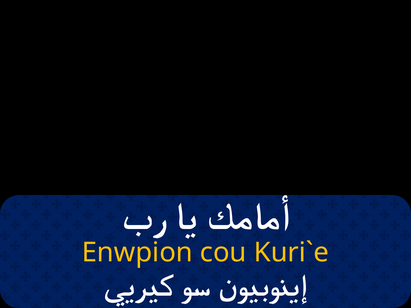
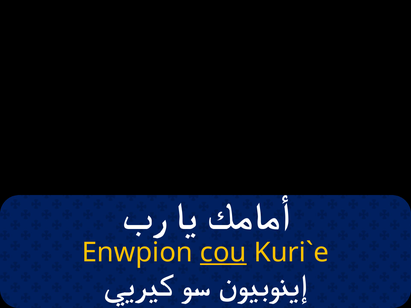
cou underline: none -> present
